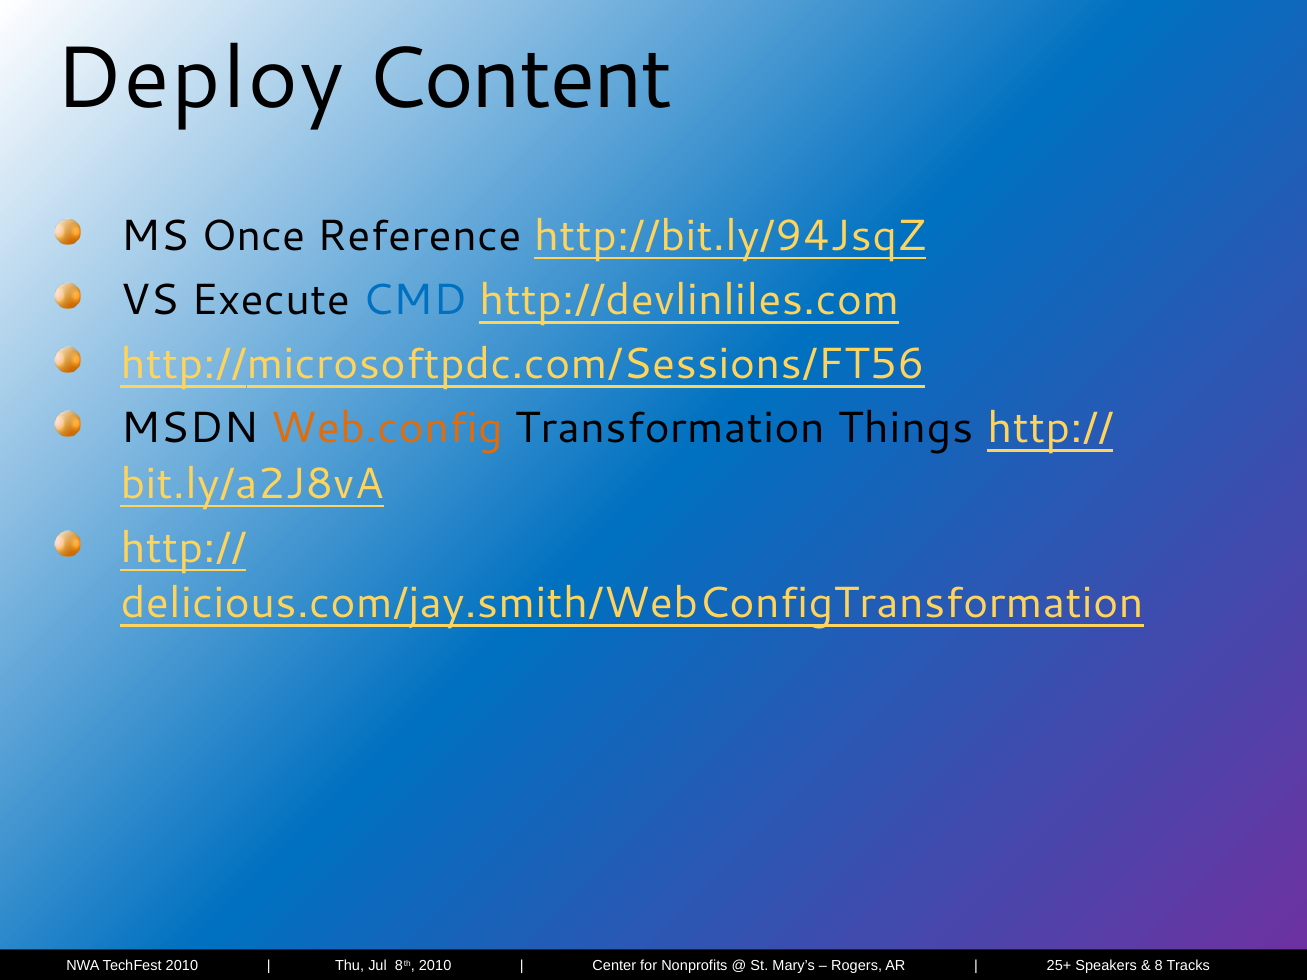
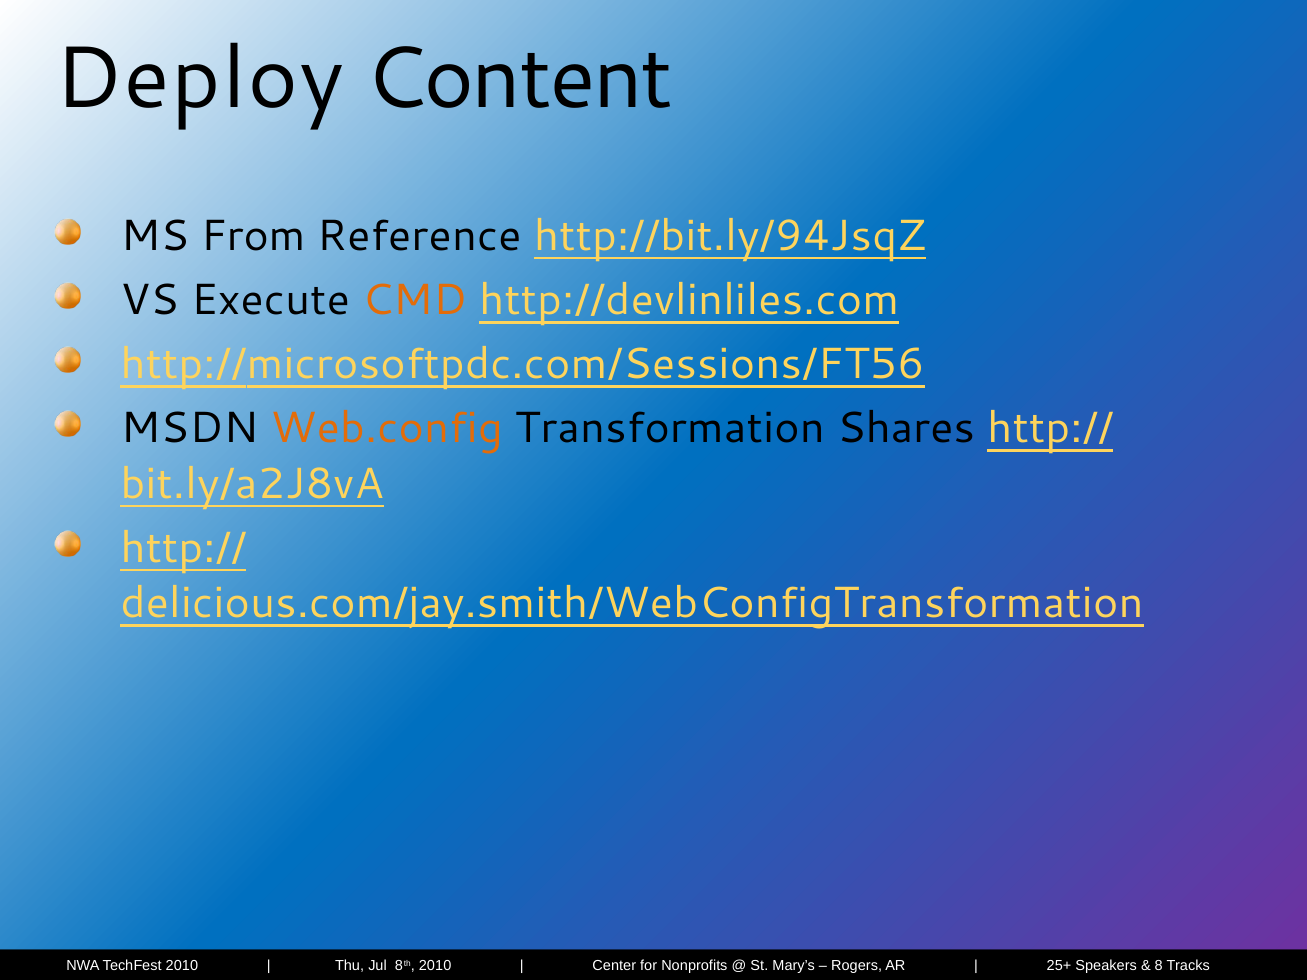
Once: Once -> From
CMD colour: blue -> orange
Things: Things -> Shares
